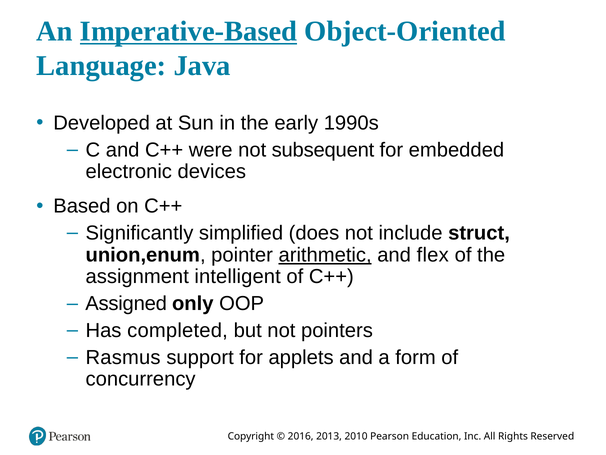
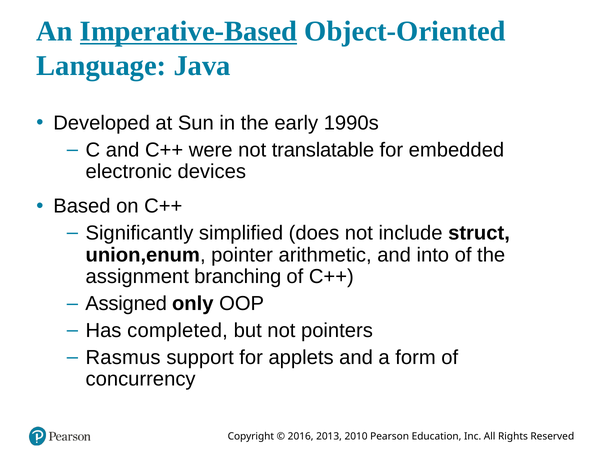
subsequent: subsequent -> translatable
arithmetic underline: present -> none
flex: flex -> into
intelligent: intelligent -> branching
